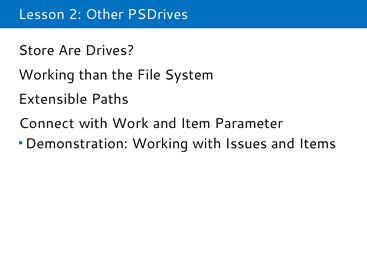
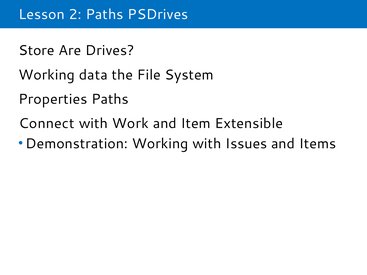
2 Other: Other -> Paths
than: than -> data
Extensible: Extensible -> Properties
Parameter: Parameter -> Extensible
